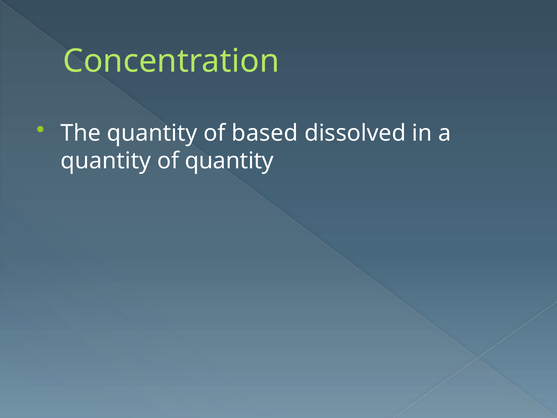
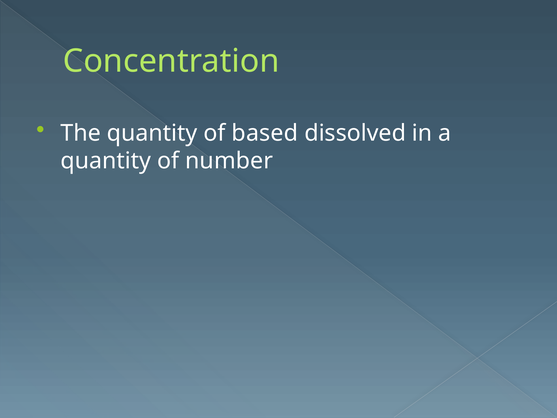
of quantity: quantity -> number
